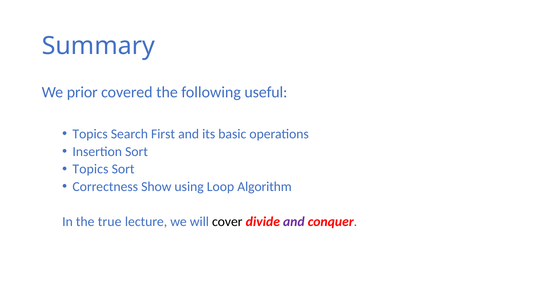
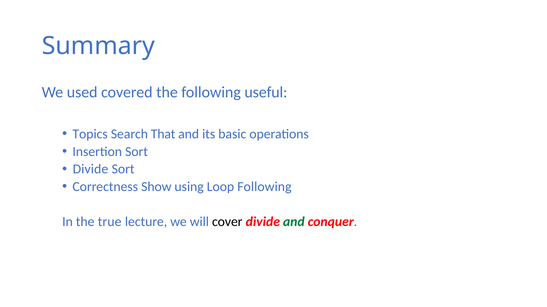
prior: prior -> used
First: First -> That
Topics at (90, 169): Topics -> Divide
Loop Algorithm: Algorithm -> Following
and at (294, 222) colour: purple -> green
